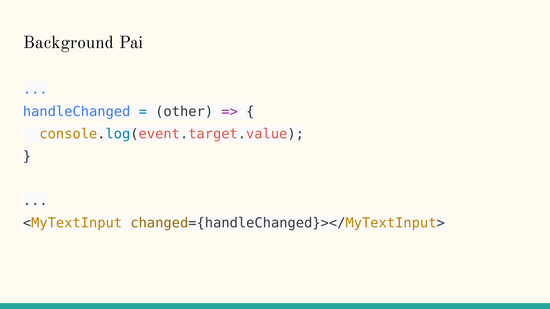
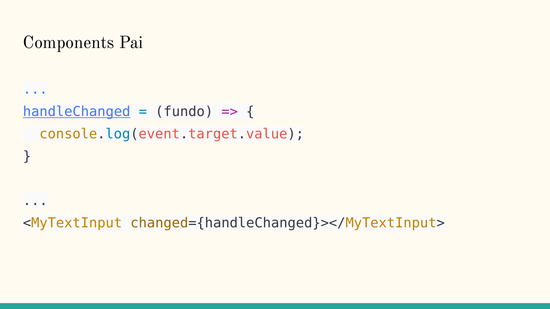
Background: Background -> Components
handleChanged underline: none -> present
other: other -> fundo
